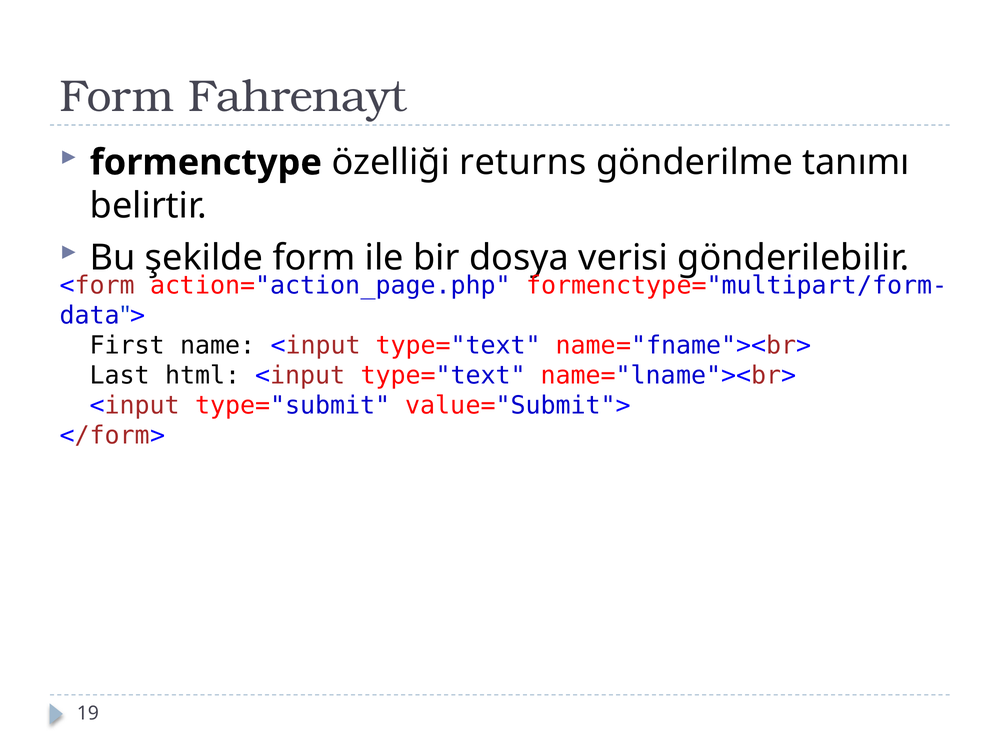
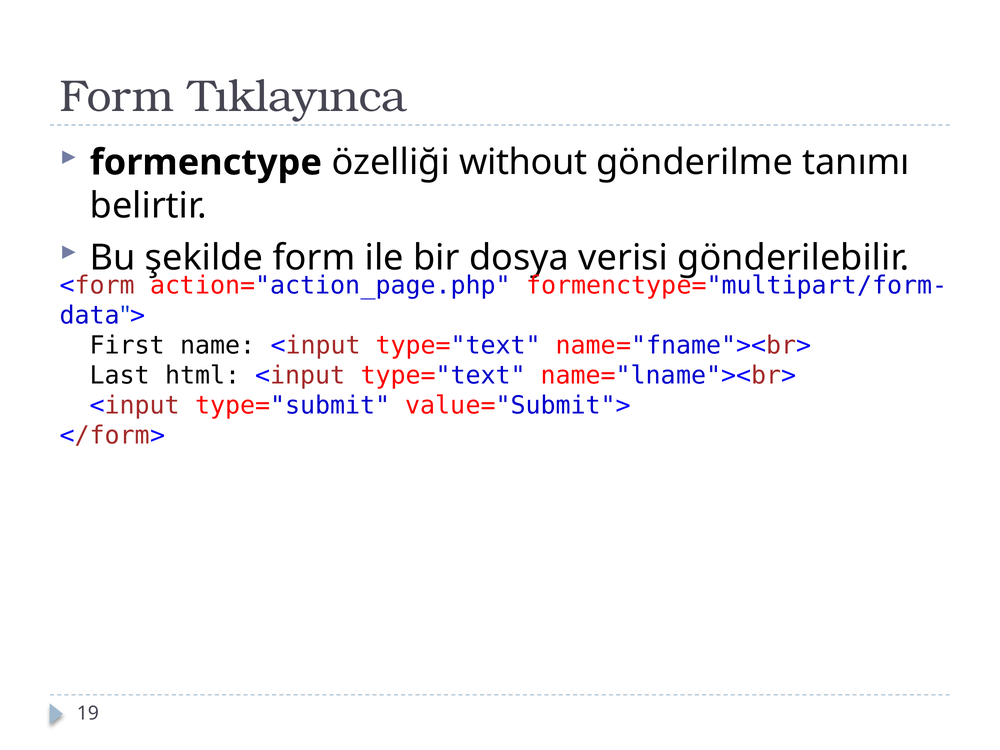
Fahrenayt: Fahrenayt -> Tıklayınca
returns: returns -> without
